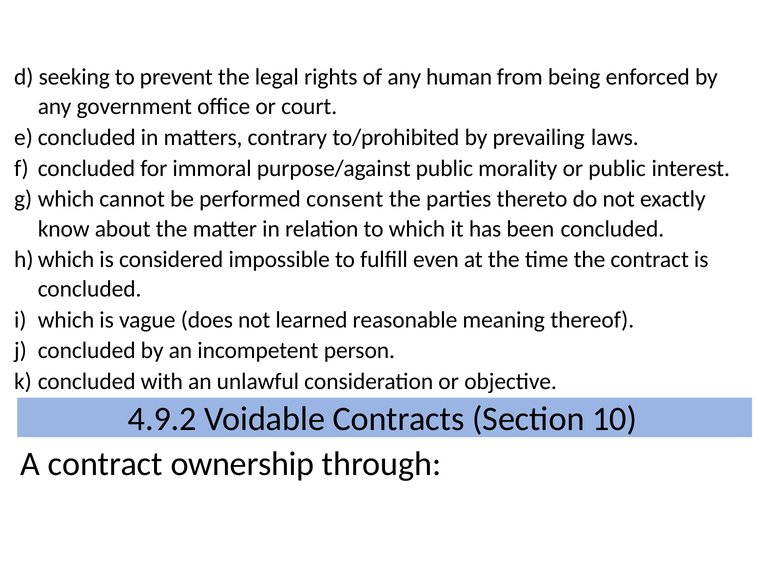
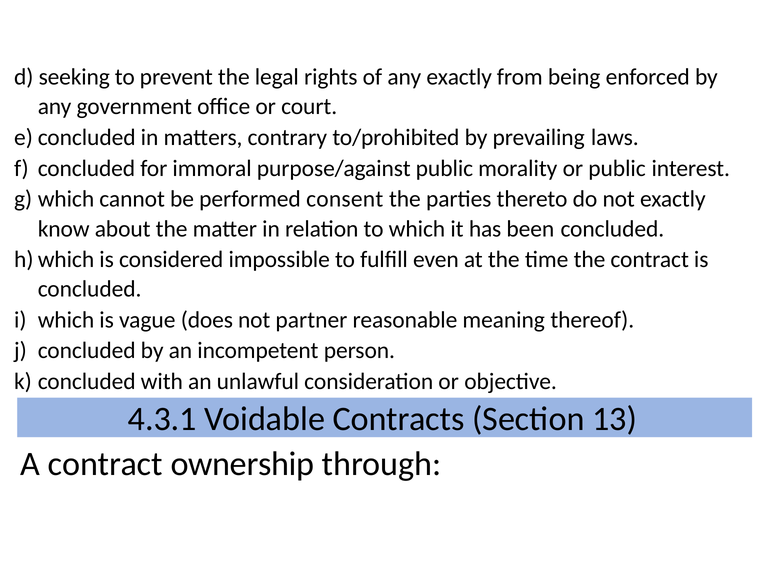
any human: human -> exactly
learned: learned -> partner
4.9.2: 4.9.2 -> 4.3.1
10: 10 -> 13
